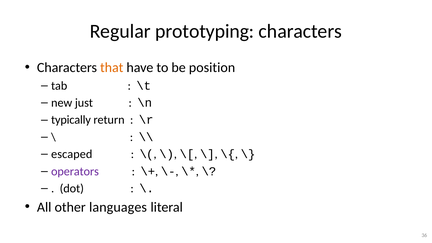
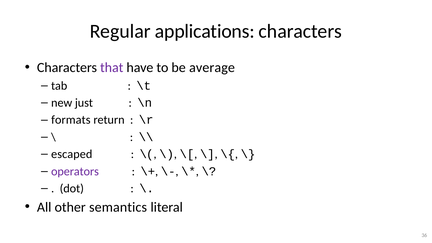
prototyping: prototyping -> applications
that colour: orange -> purple
position: position -> average
typically: typically -> formats
languages: languages -> semantics
